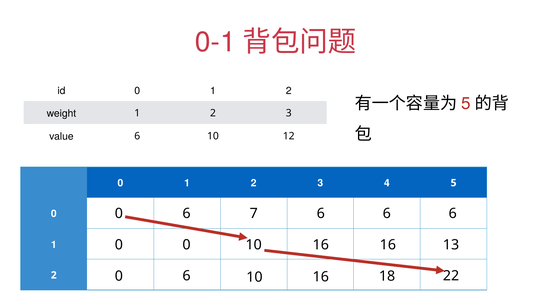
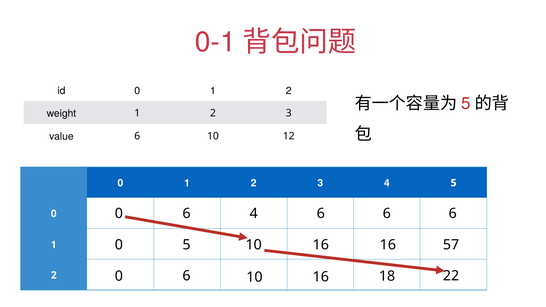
7 at (254, 214): 7 -> 4
0 0: 0 -> 5
13: 13 -> 57
